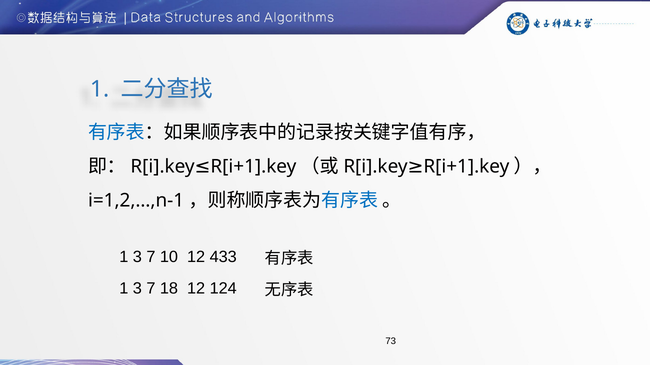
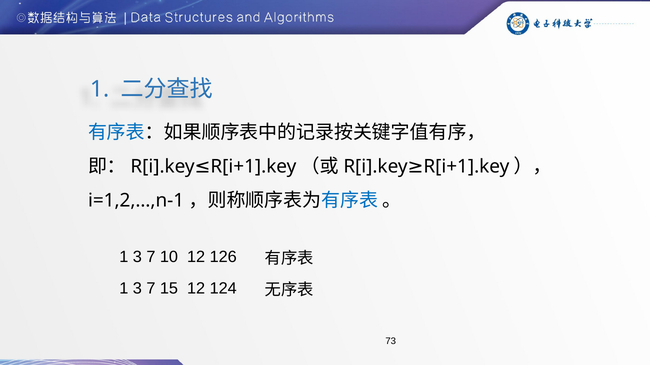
433: 433 -> 126
18: 18 -> 15
